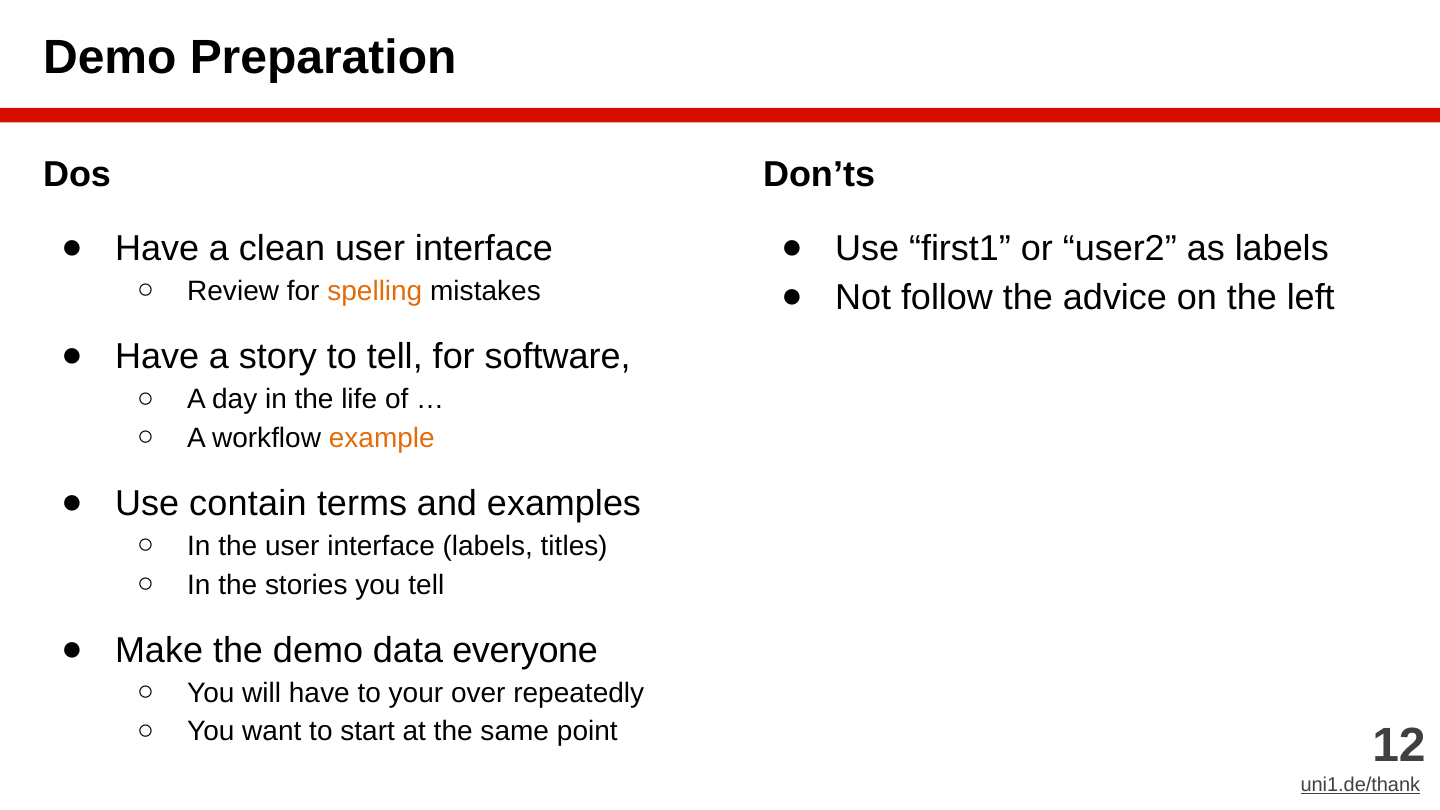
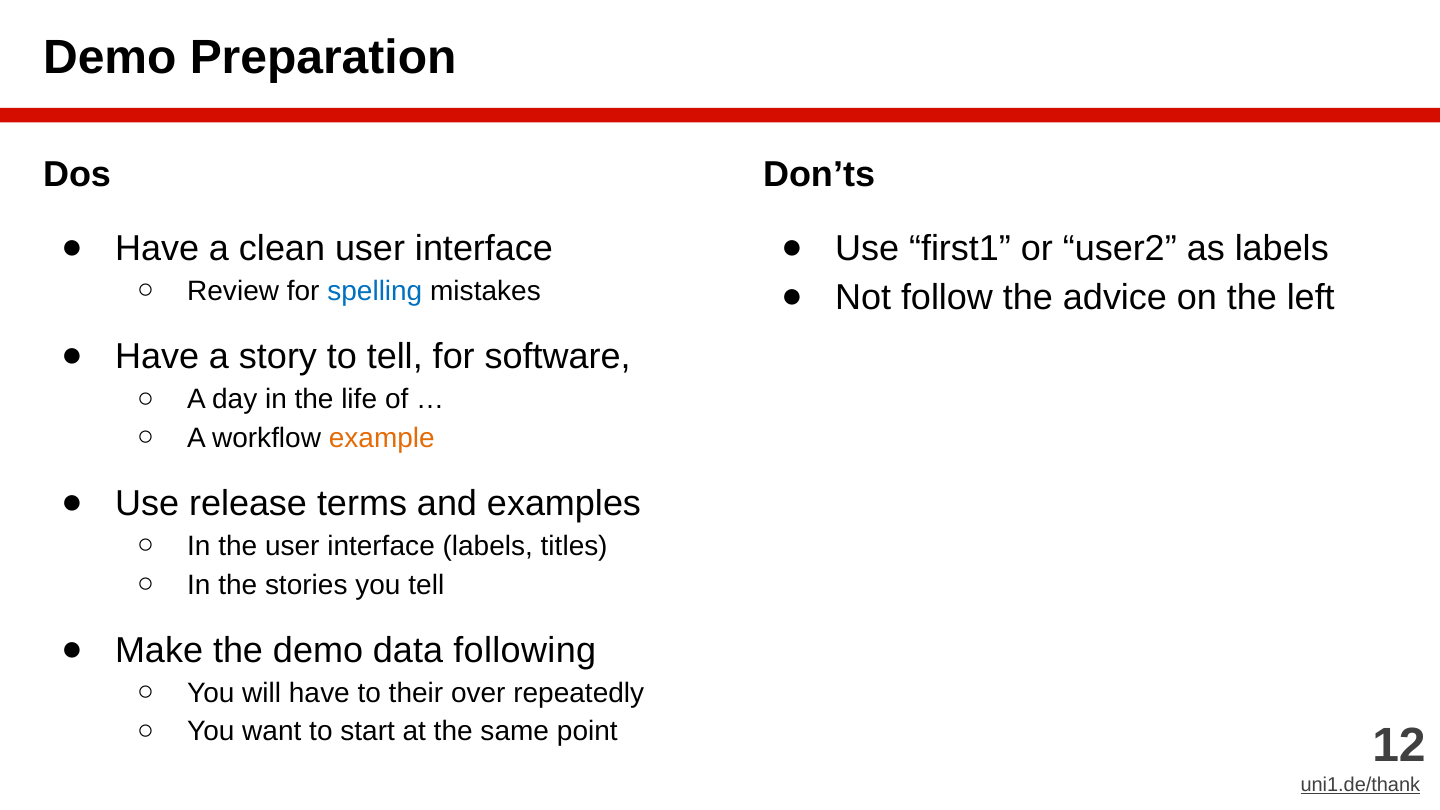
spelling colour: orange -> blue
contain: contain -> release
everyone: everyone -> following
your: your -> their
